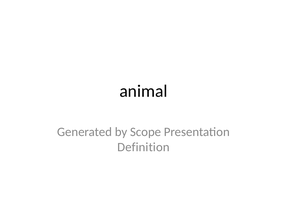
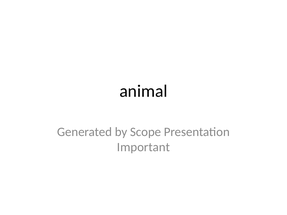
Definition: Definition -> Important
